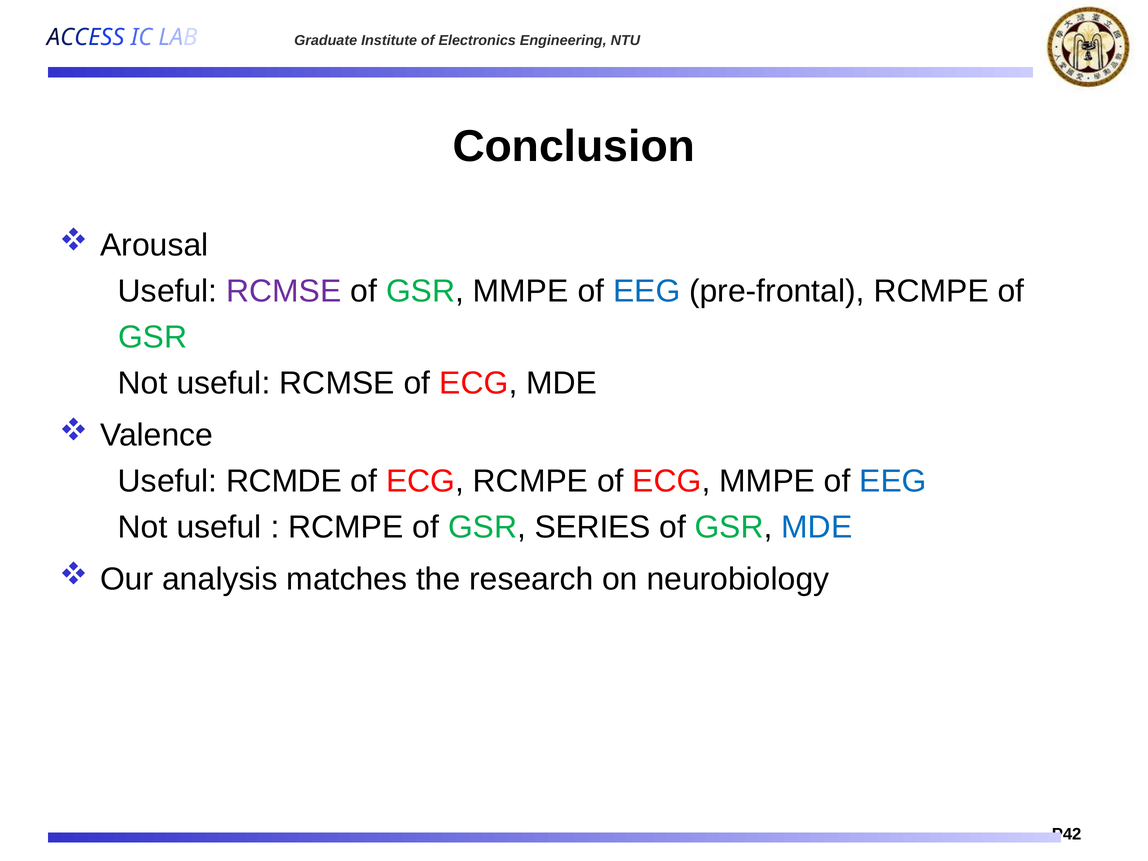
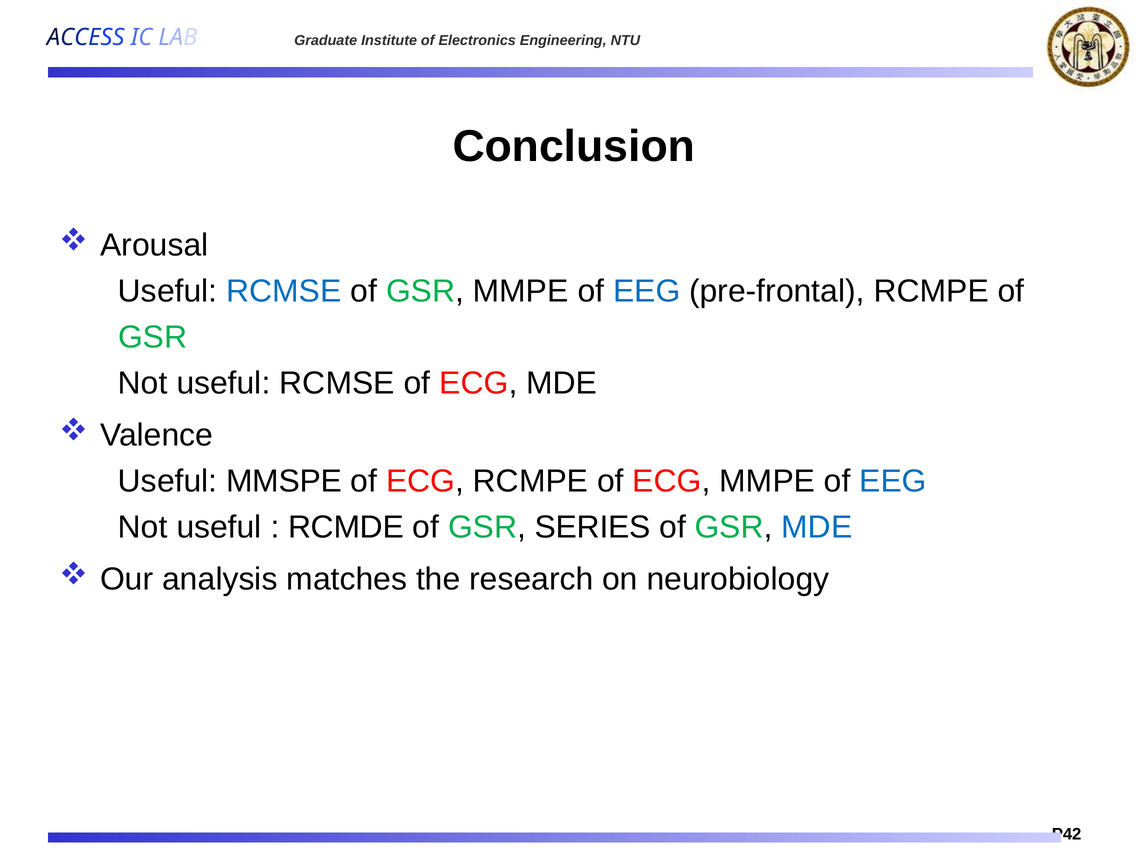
RCMSE at (284, 291) colour: purple -> blue
RCMDE: RCMDE -> MMSPE
RCMPE at (346, 527): RCMPE -> RCMDE
